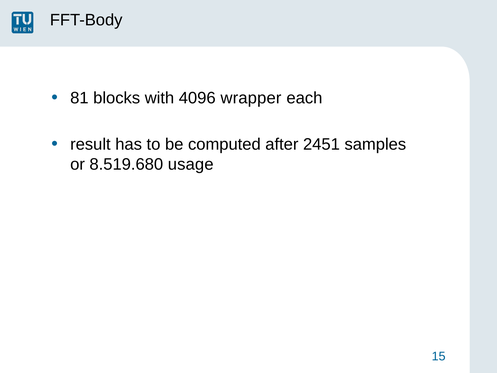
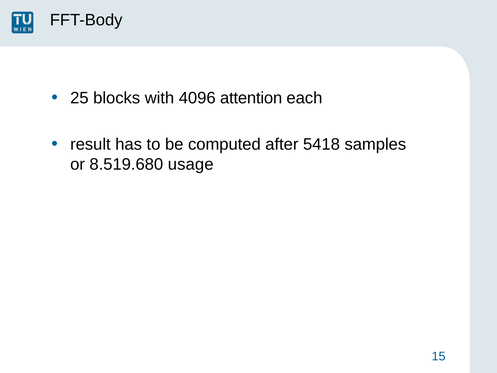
81: 81 -> 25
wrapper: wrapper -> attention
2451: 2451 -> 5418
